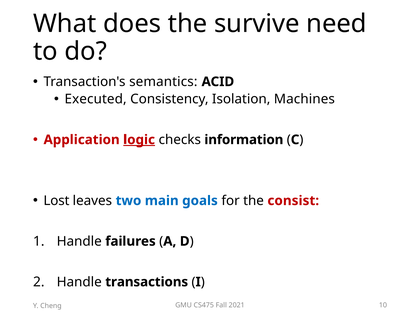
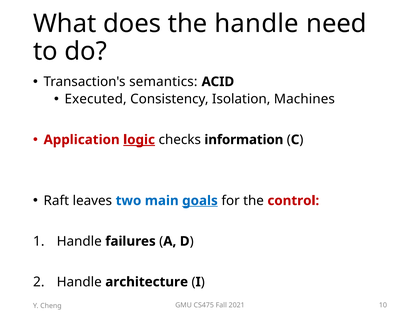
the survive: survive -> handle
Lost: Lost -> Raft
goals underline: none -> present
consist: consist -> control
transactions: transactions -> architecture
